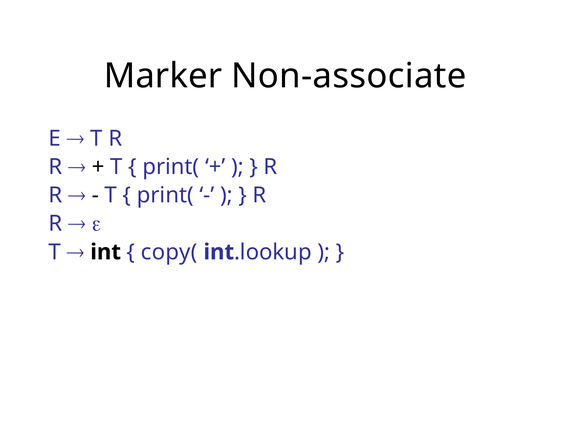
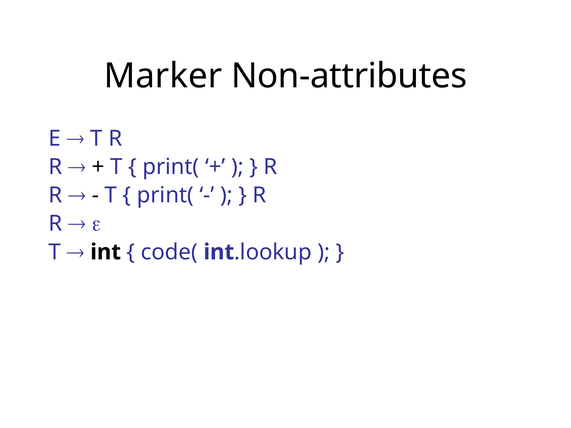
Non-associate: Non-associate -> Non-attributes
copy(: copy( -> code(
